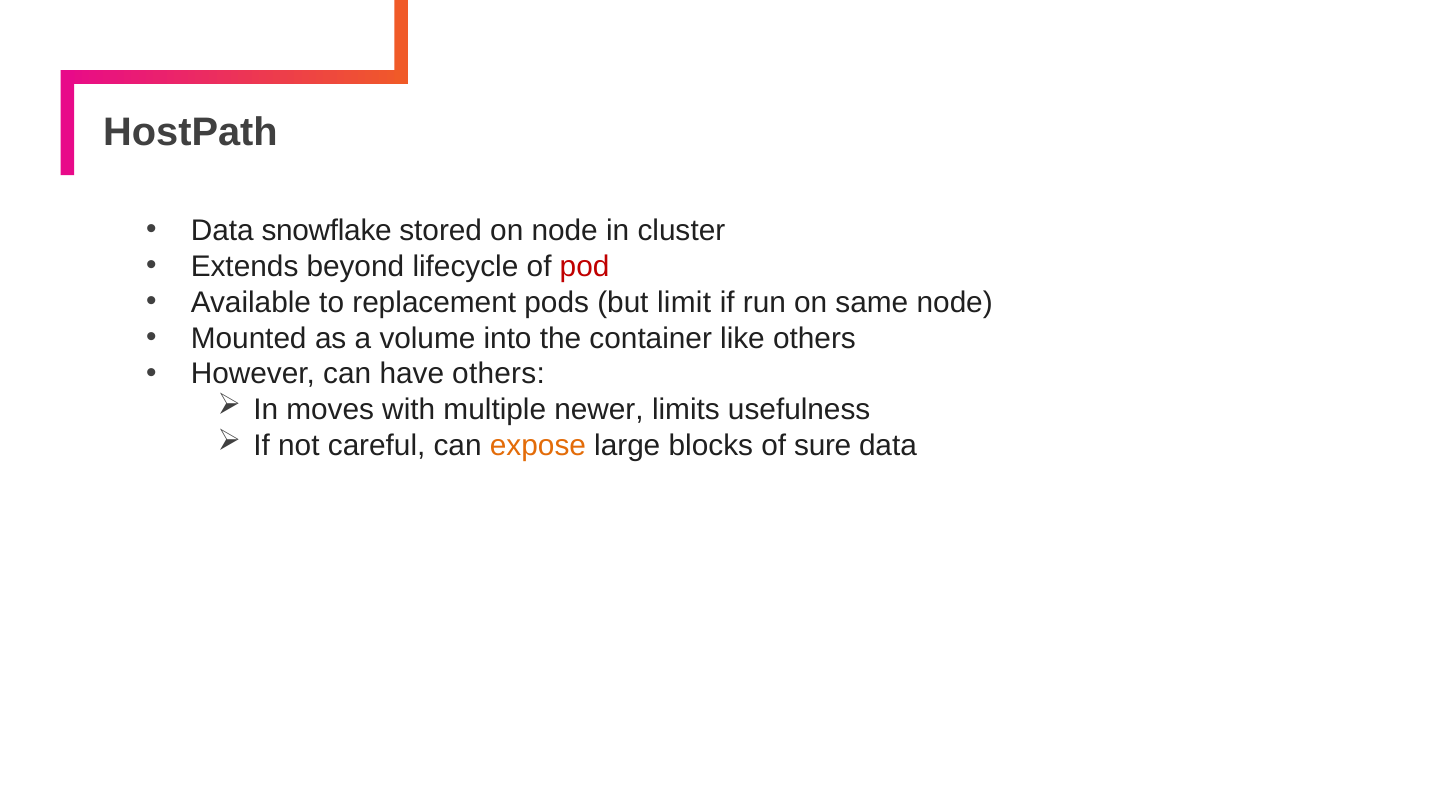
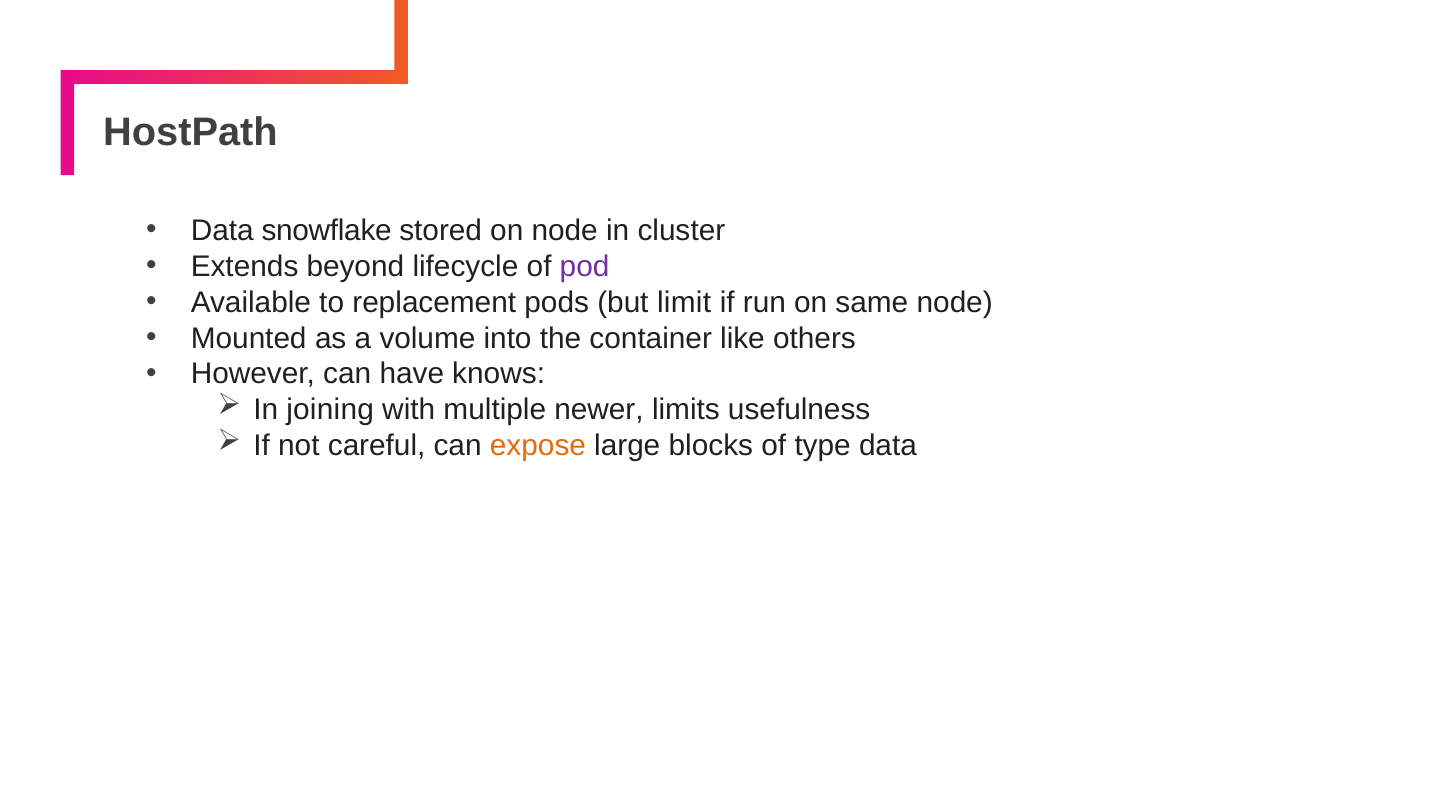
pod colour: red -> purple
have others: others -> knows
moves: moves -> joining
sure: sure -> type
